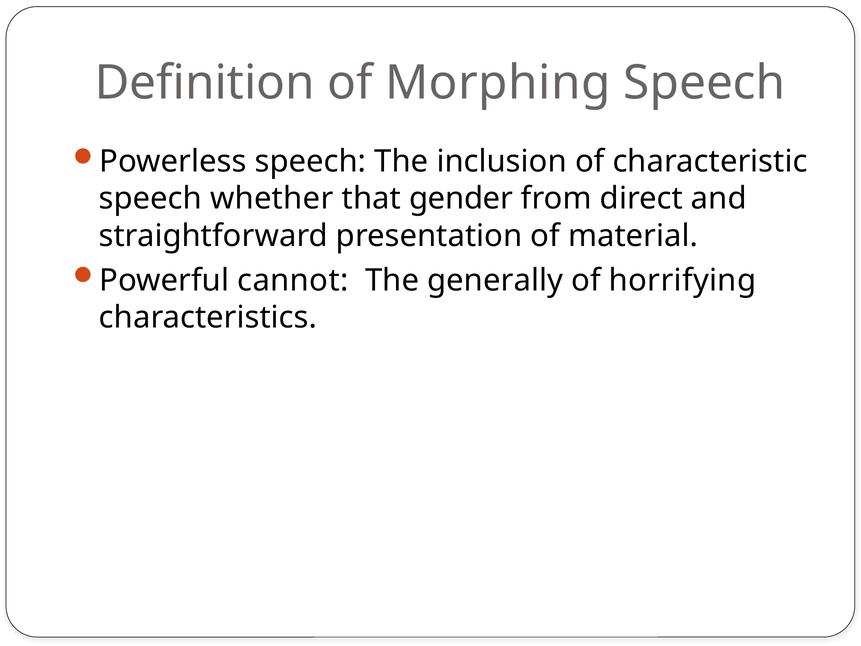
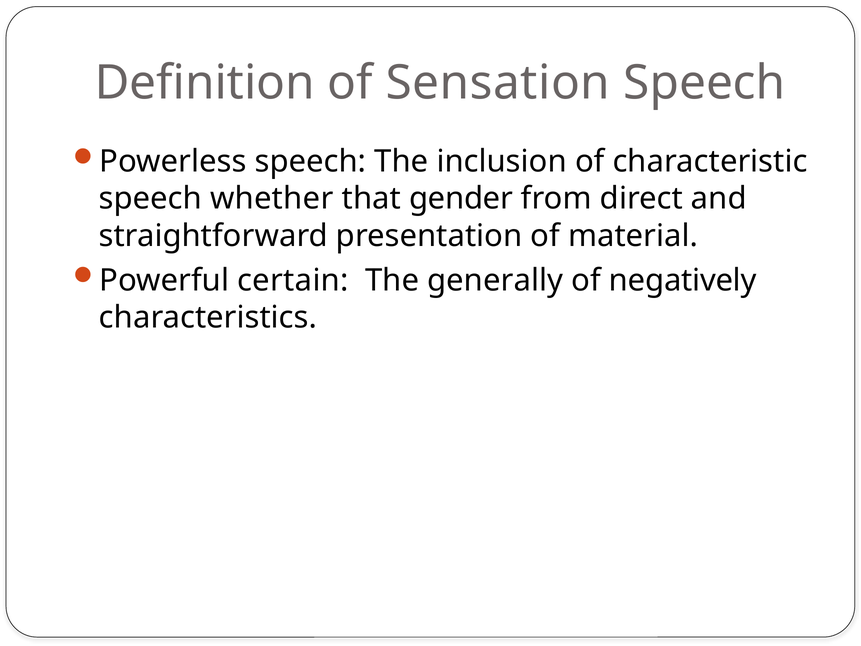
Morphing: Morphing -> Sensation
cannot: cannot -> certain
horrifying: horrifying -> negatively
